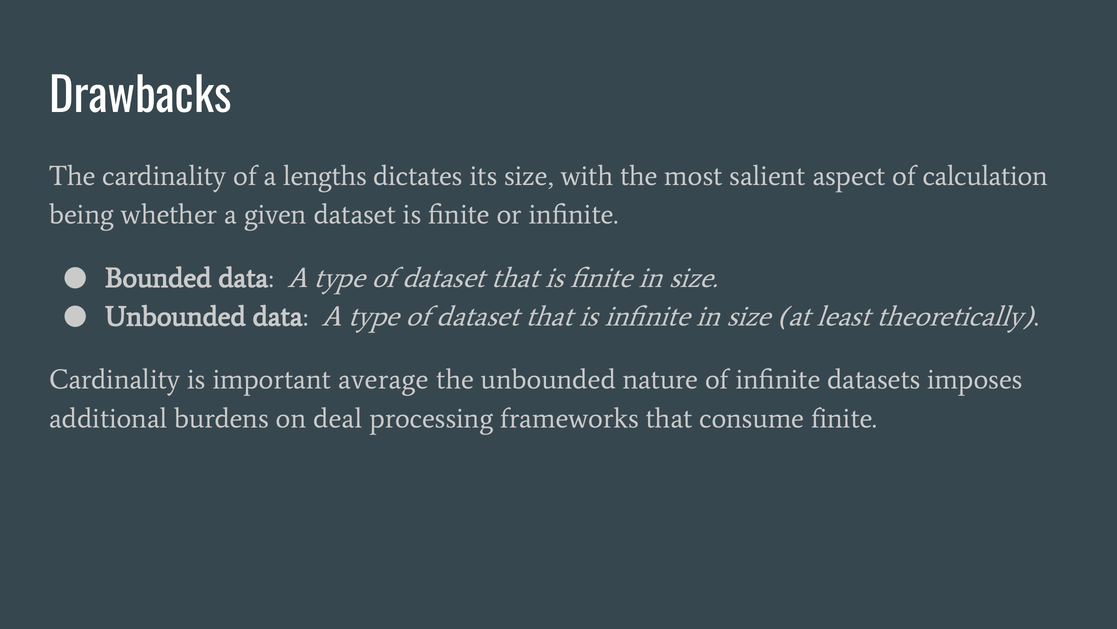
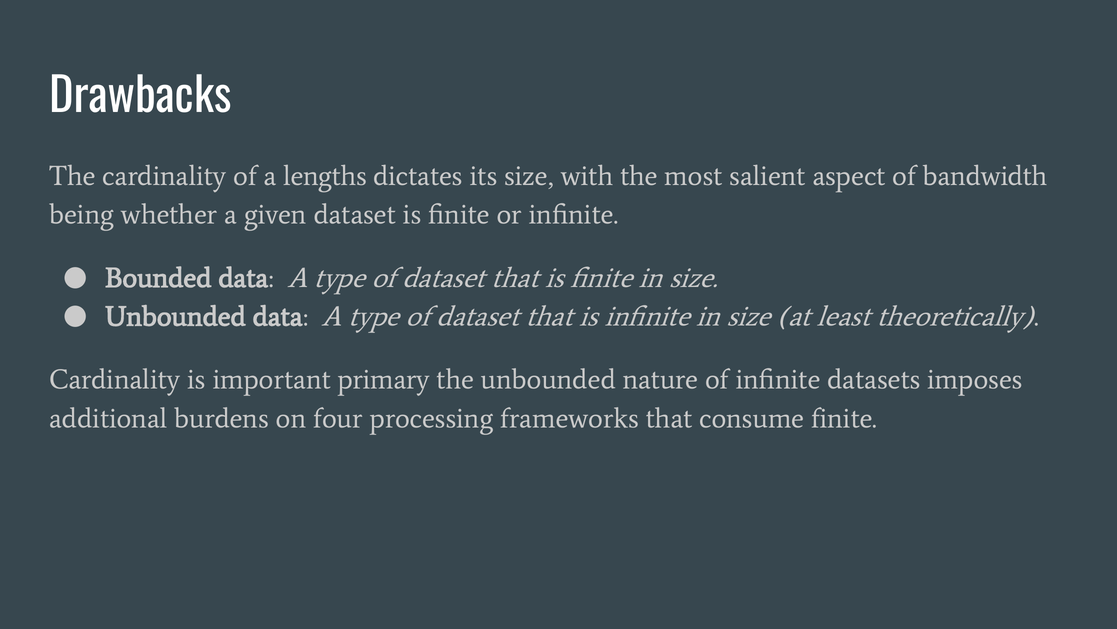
calculation: calculation -> bandwidth
average: average -> primary
deal: deal -> four
